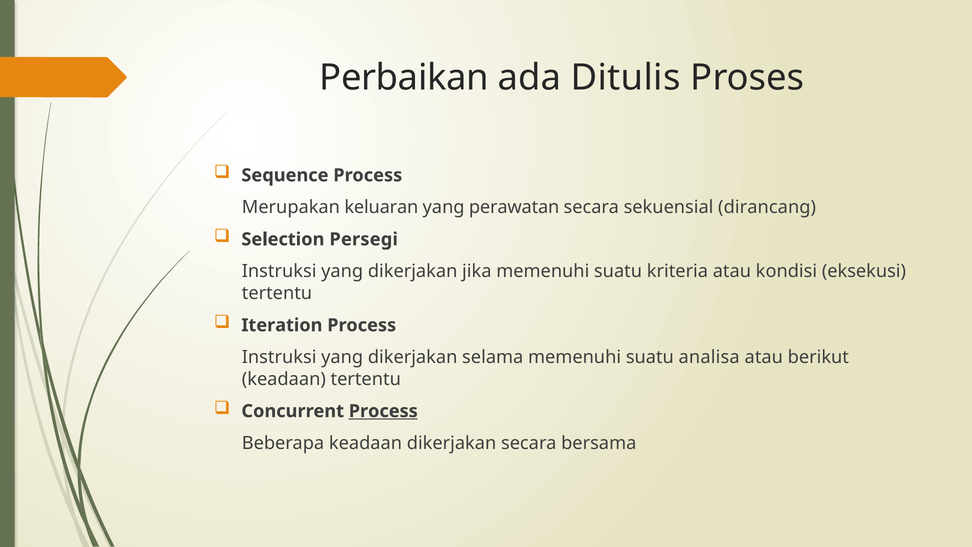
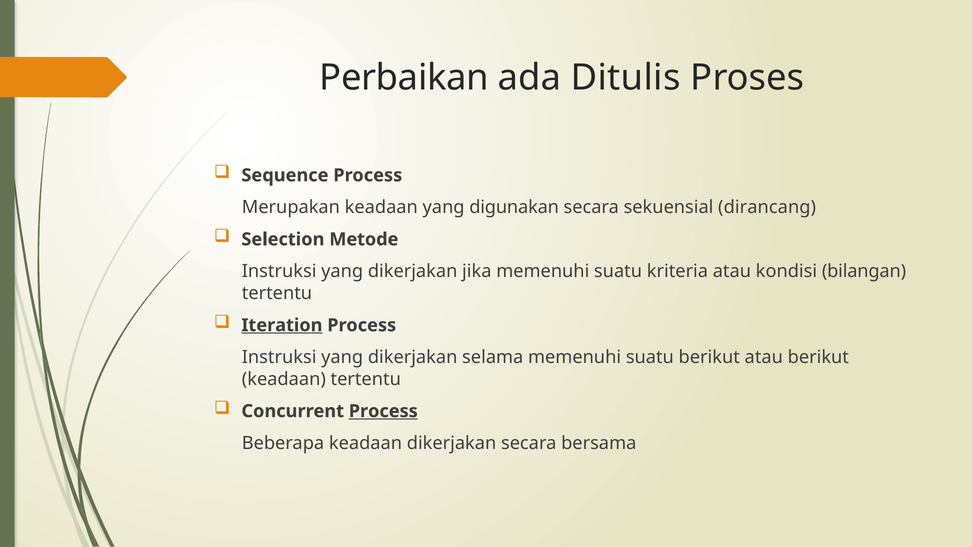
Merupakan keluaran: keluaran -> keadaan
perawatan: perawatan -> digunakan
Persegi: Persegi -> Metode
eksekusi: eksekusi -> bilangan
Iteration underline: none -> present
suatu analisa: analisa -> berikut
